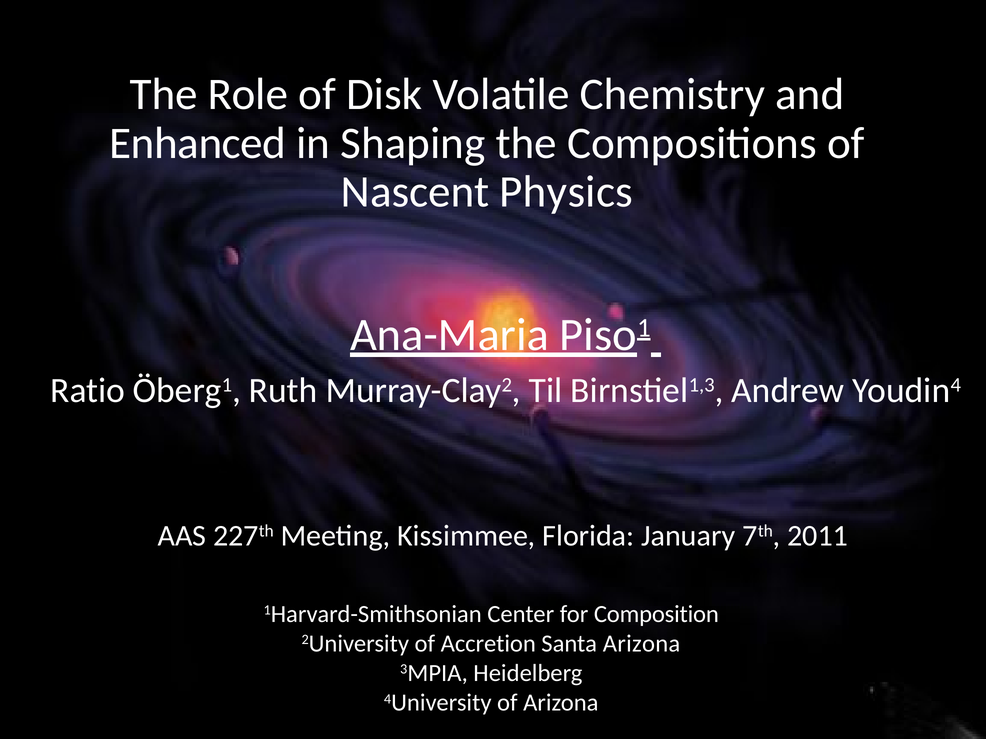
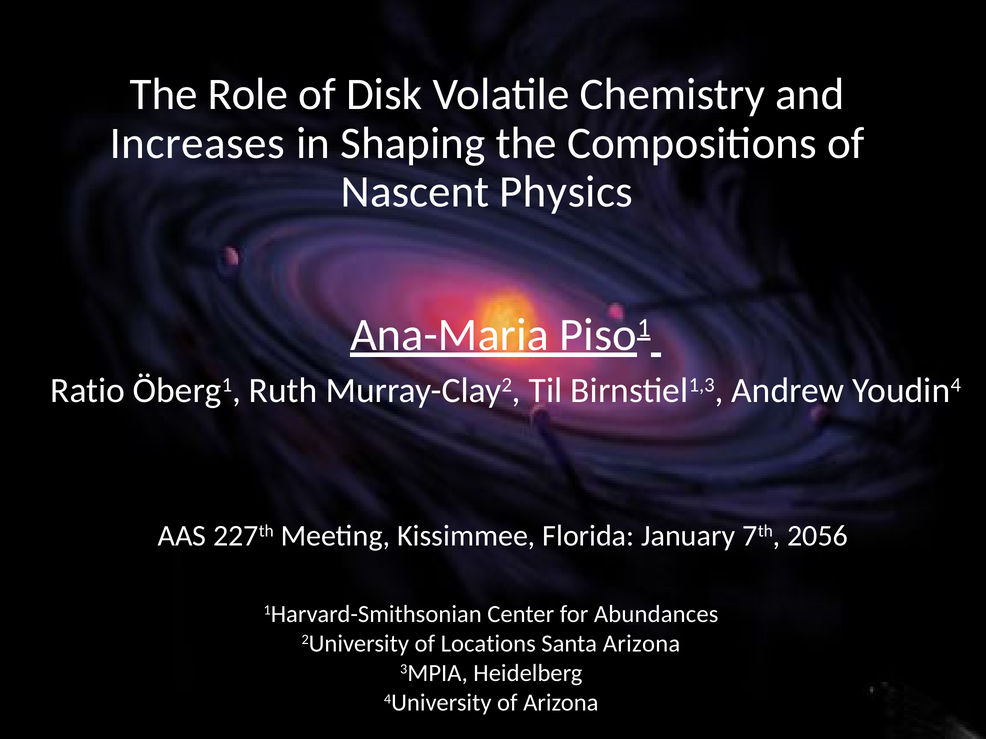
Enhanced: Enhanced -> Increases
2011: 2011 -> 2056
Composition: Composition -> Abundances
Accretion: Accretion -> Locations
